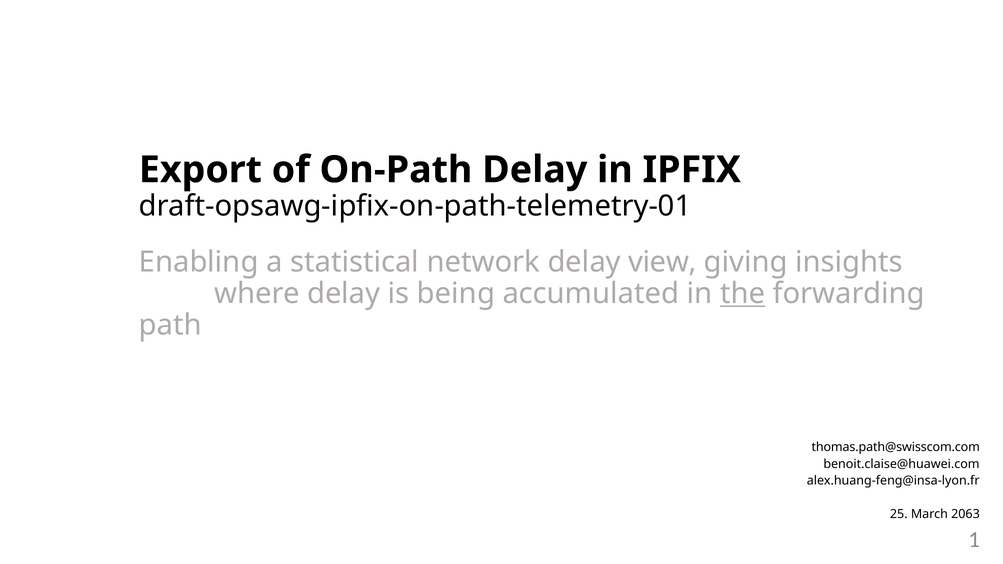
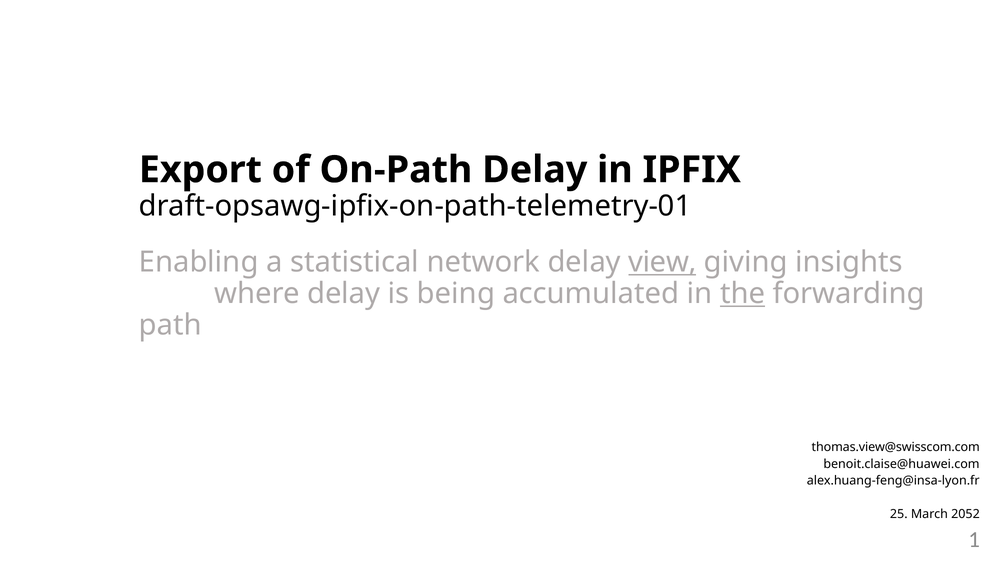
view underline: none -> present
thomas.path@swisscom.com: thomas.path@swisscom.com -> thomas.view@swisscom.com
2063: 2063 -> 2052
